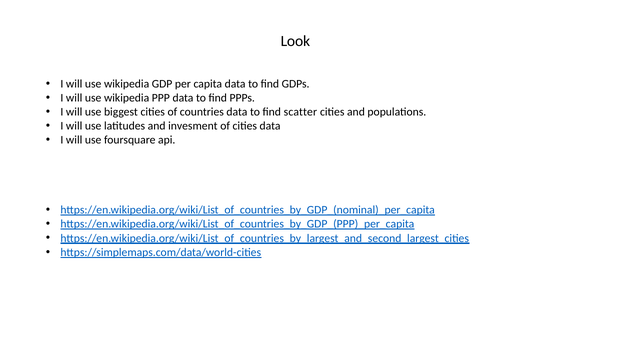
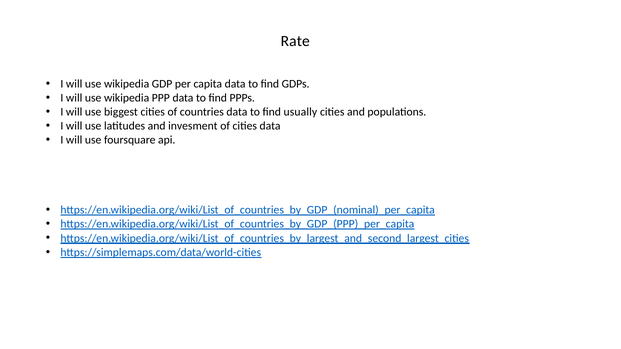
Look: Look -> Rate
scatter: scatter -> usually
